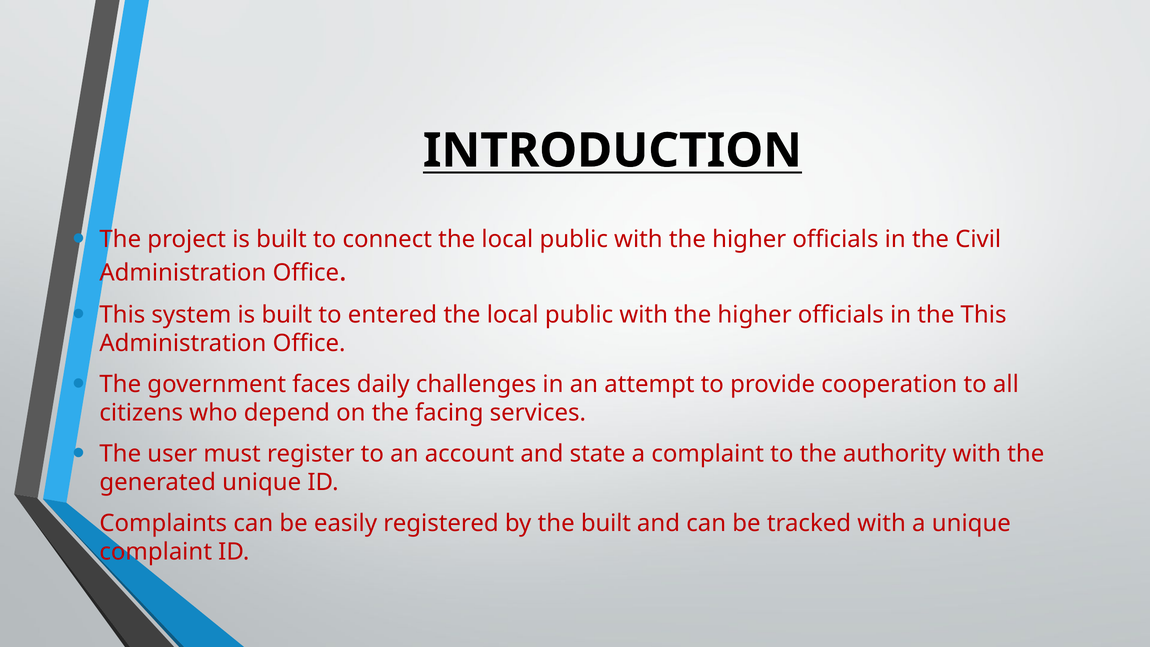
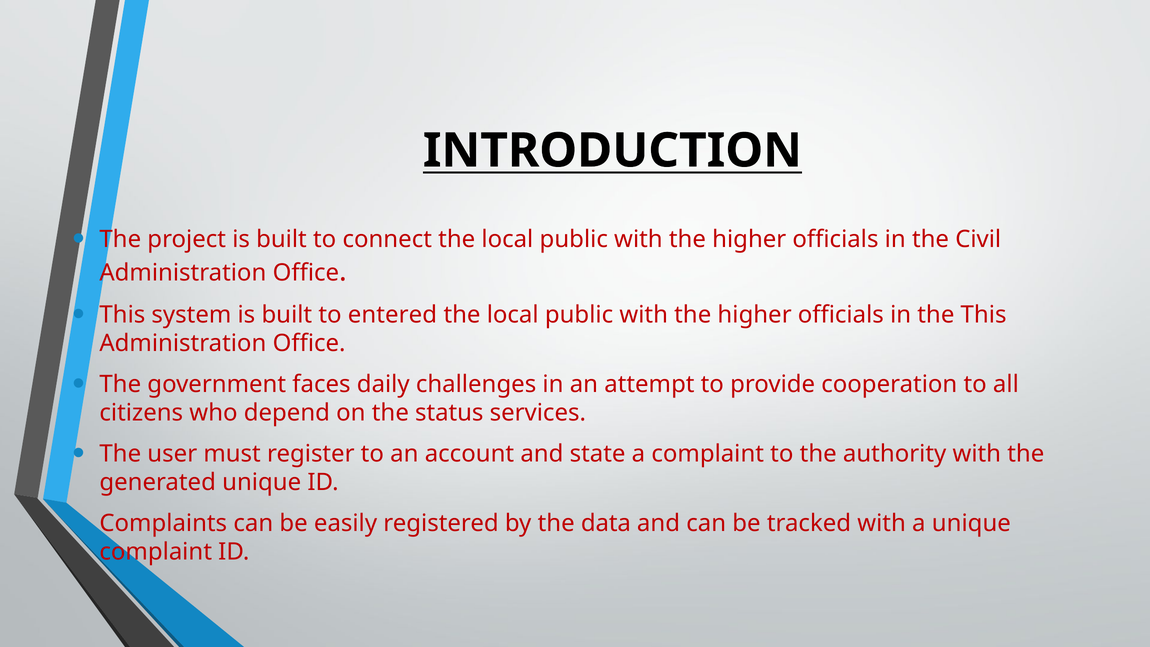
facing: facing -> status
the built: built -> data
